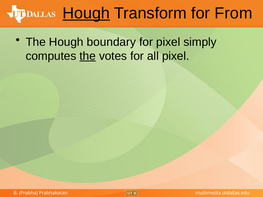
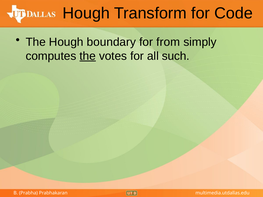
Hough at (86, 13) underline: present -> none
From: From -> Code
for pixel: pixel -> from
all pixel: pixel -> such
